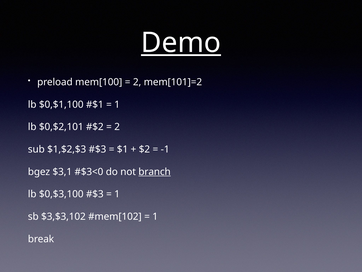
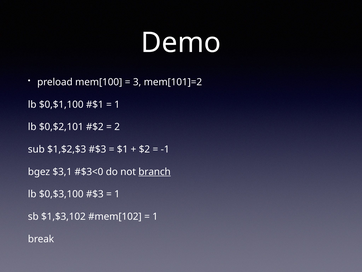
Demo underline: present -> none
2 at (137, 82): 2 -> 3
$3,$3,102: $3,$3,102 -> $1,$3,102
